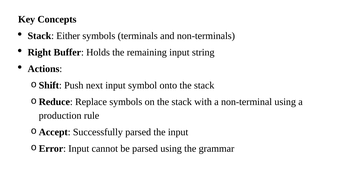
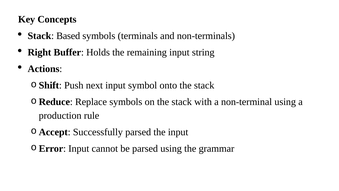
Either: Either -> Based
